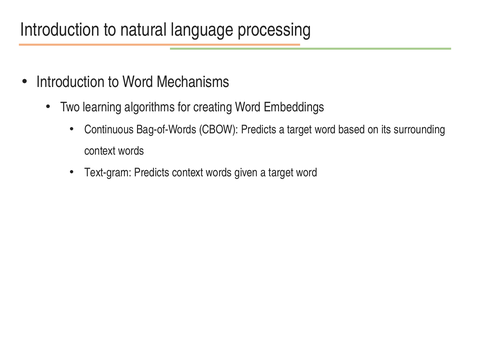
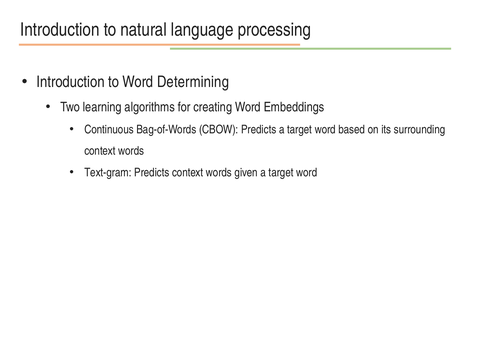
Mechanisms: Mechanisms -> Determining
